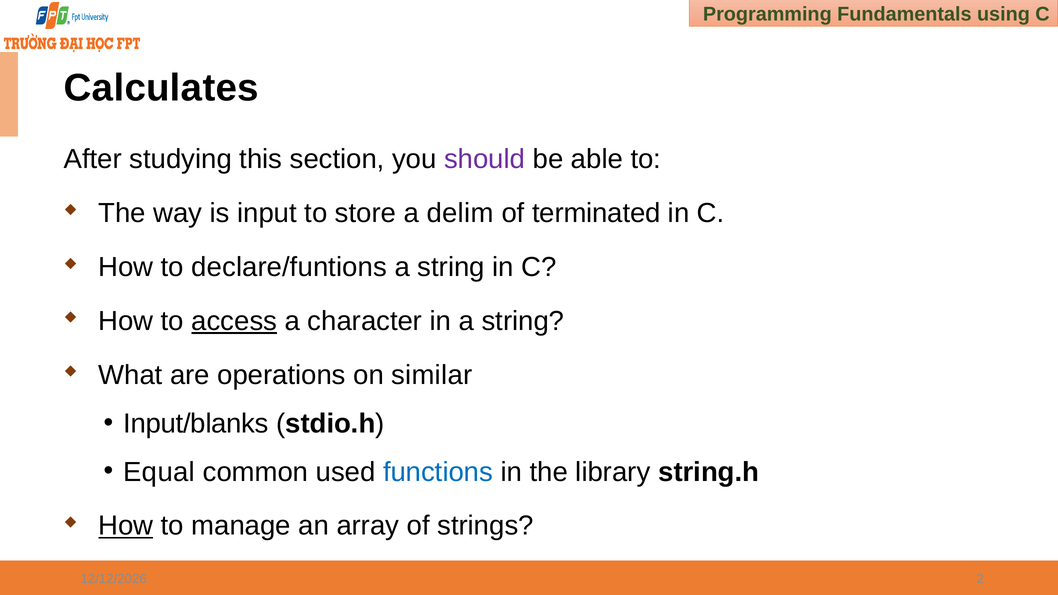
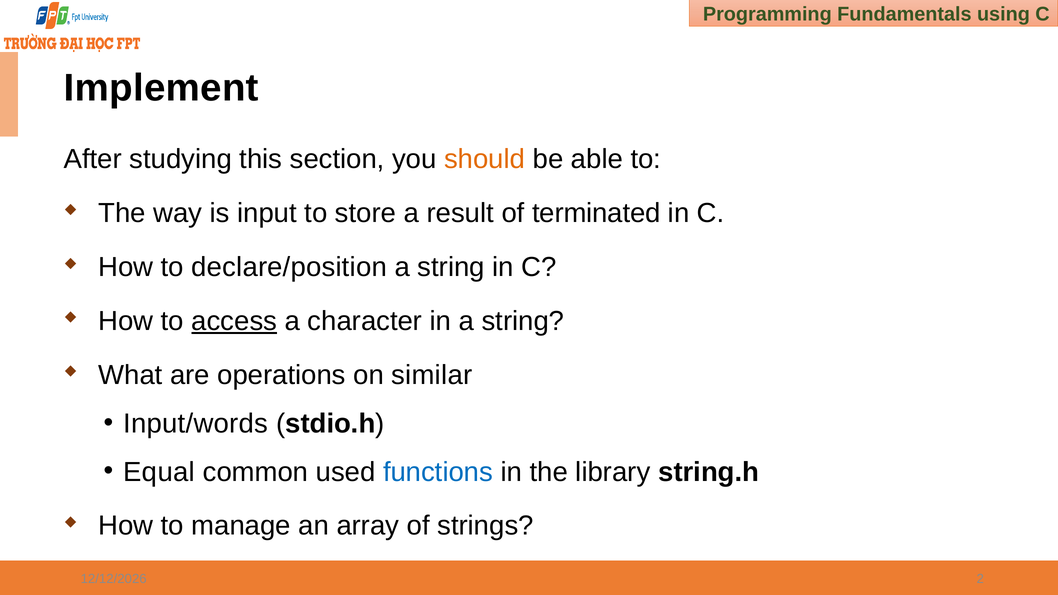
Calculates: Calculates -> Implement
should colour: purple -> orange
delim: delim -> result
declare/funtions: declare/funtions -> declare/position
Input/blanks: Input/blanks -> Input/words
How at (126, 526) underline: present -> none
